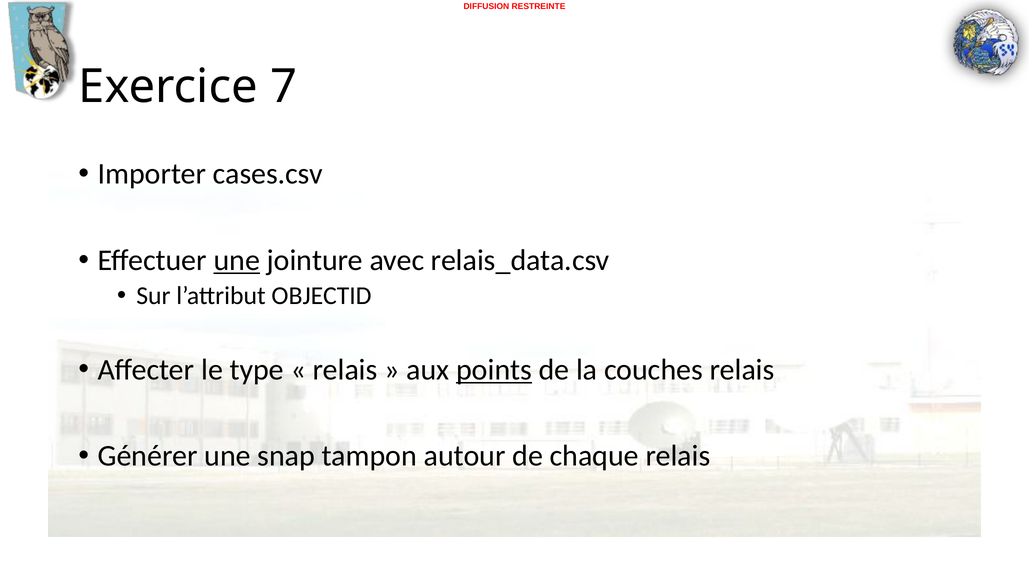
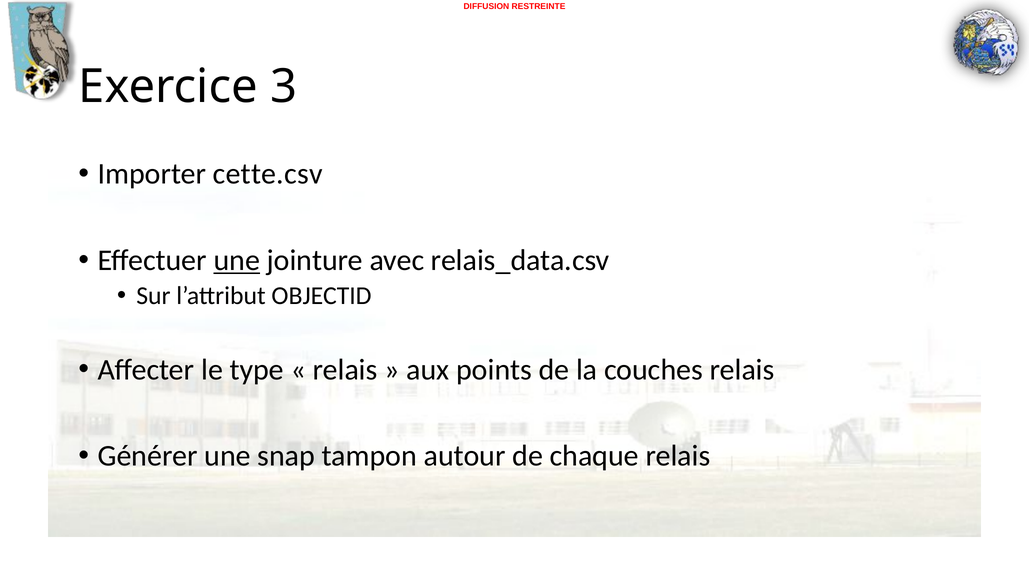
7: 7 -> 3
cases.csv: cases.csv -> cette.csv
points underline: present -> none
